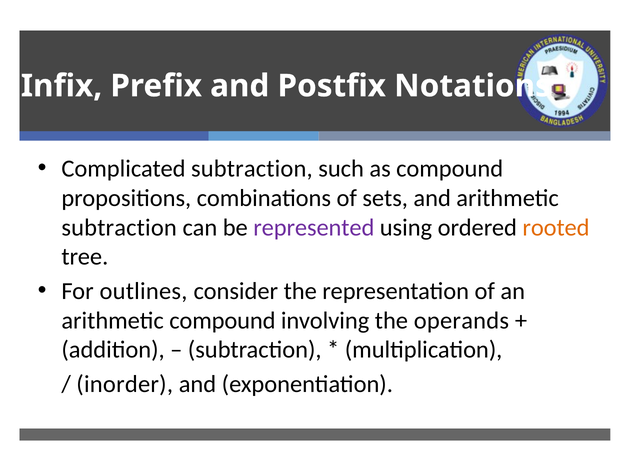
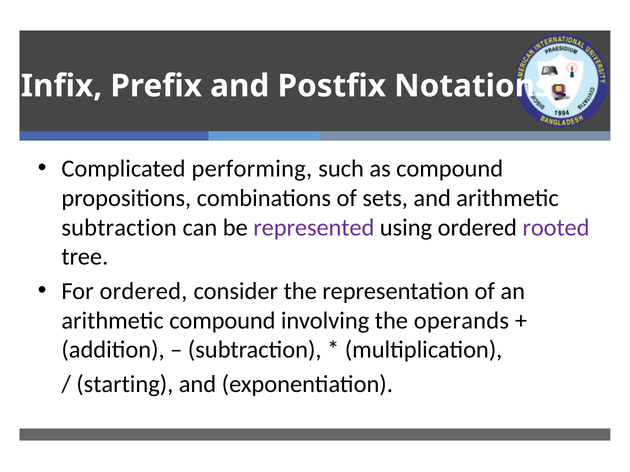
Complicated subtraction: subtraction -> performing
rooted colour: orange -> purple
For outlines: outlines -> ordered
inorder: inorder -> starting
